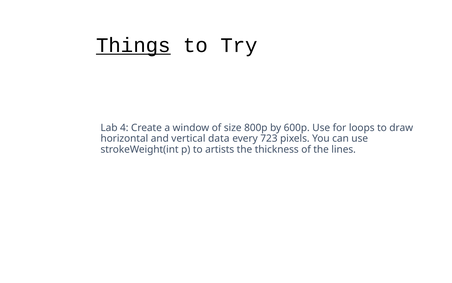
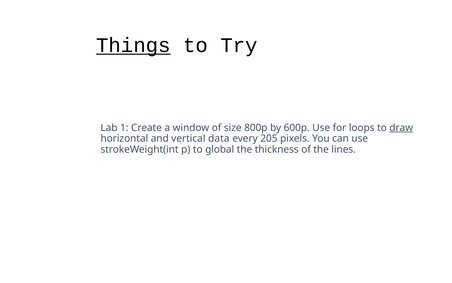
4: 4 -> 1
draw underline: none -> present
723: 723 -> 205
artists: artists -> global
